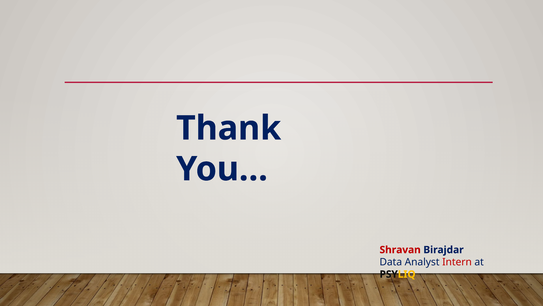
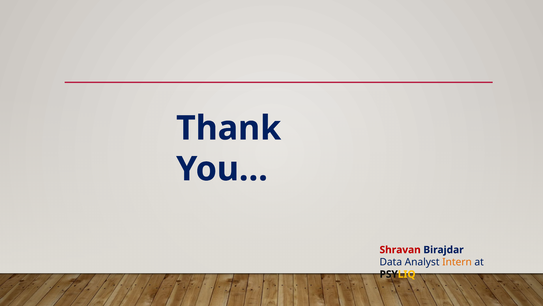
Intern colour: red -> orange
